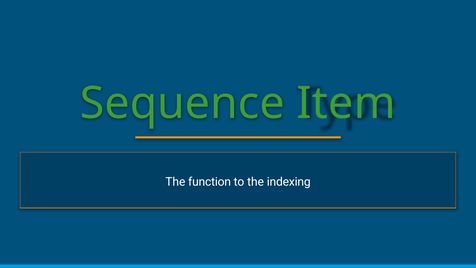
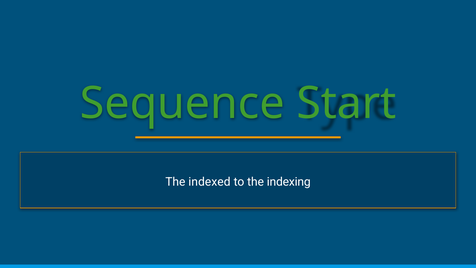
Item: Item -> Start
function: function -> indexed
